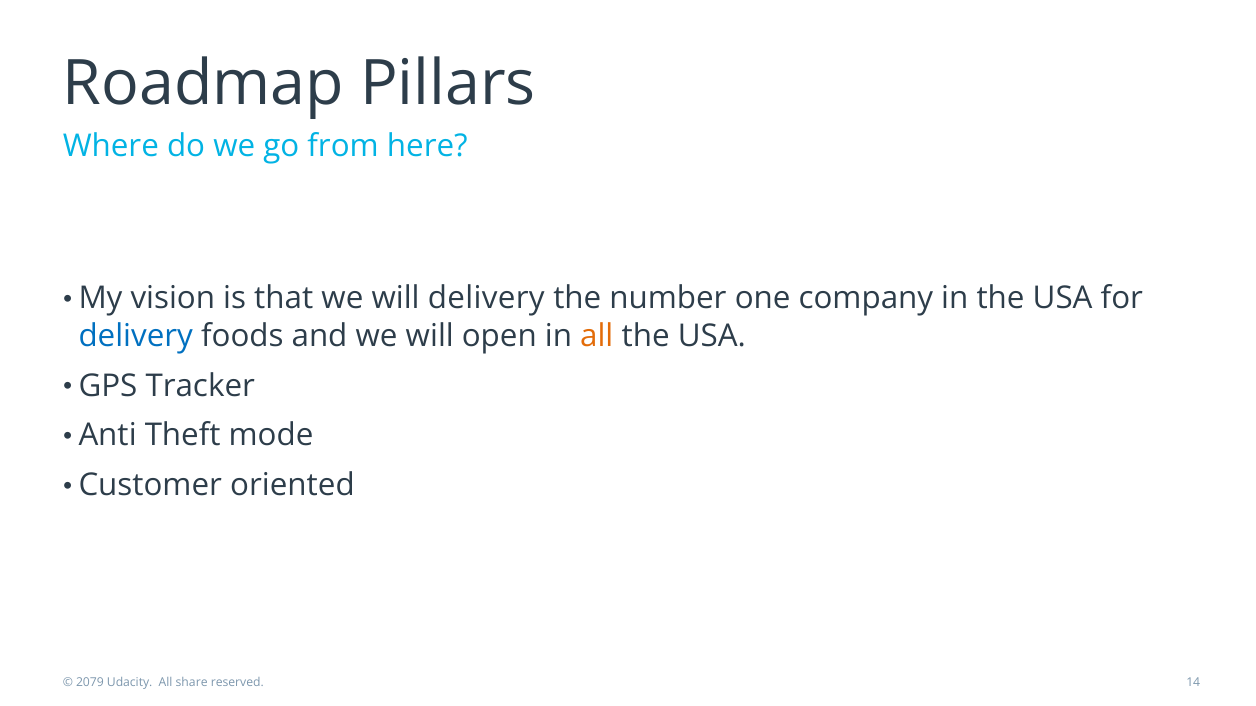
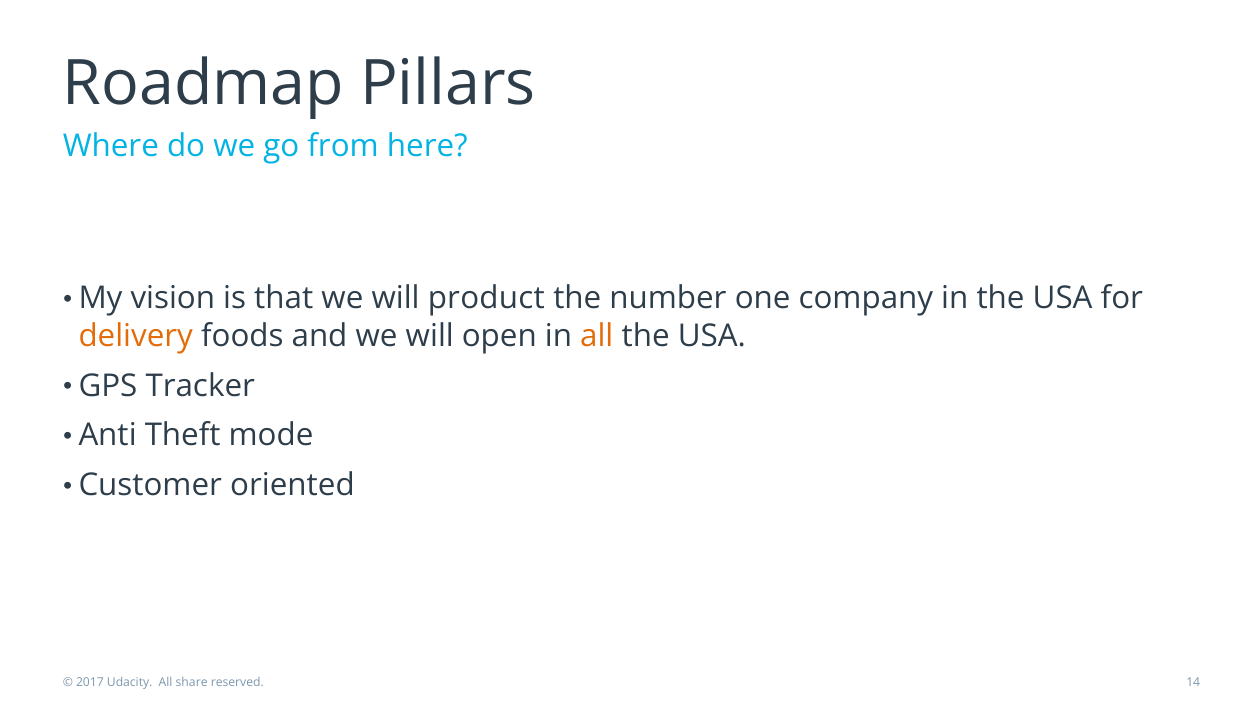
will delivery: delivery -> product
delivery at (136, 336) colour: blue -> orange
2079: 2079 -> 2017
